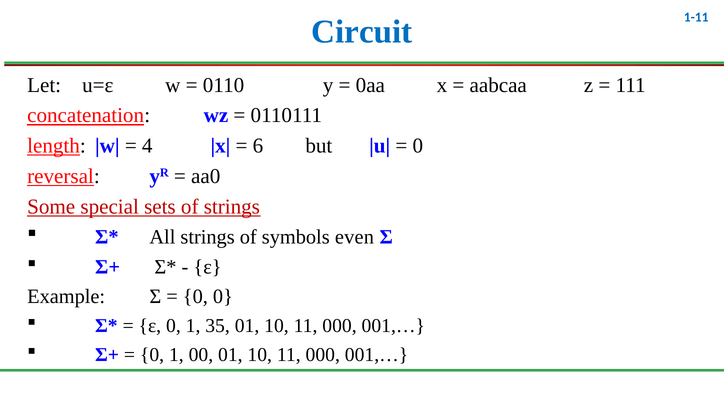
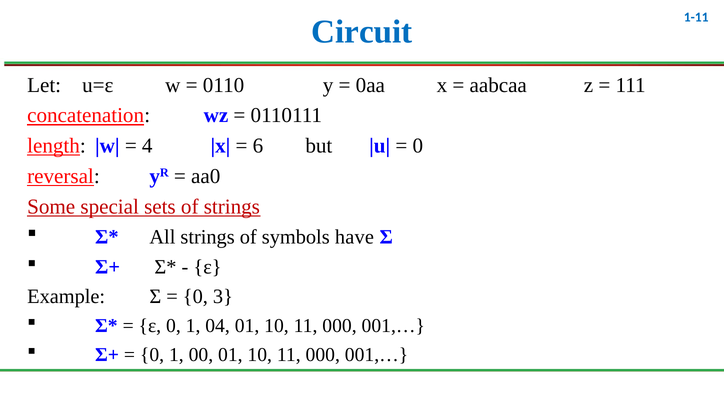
even: even -> have
0 0: 0 -> 3
35: 35 -> 04
